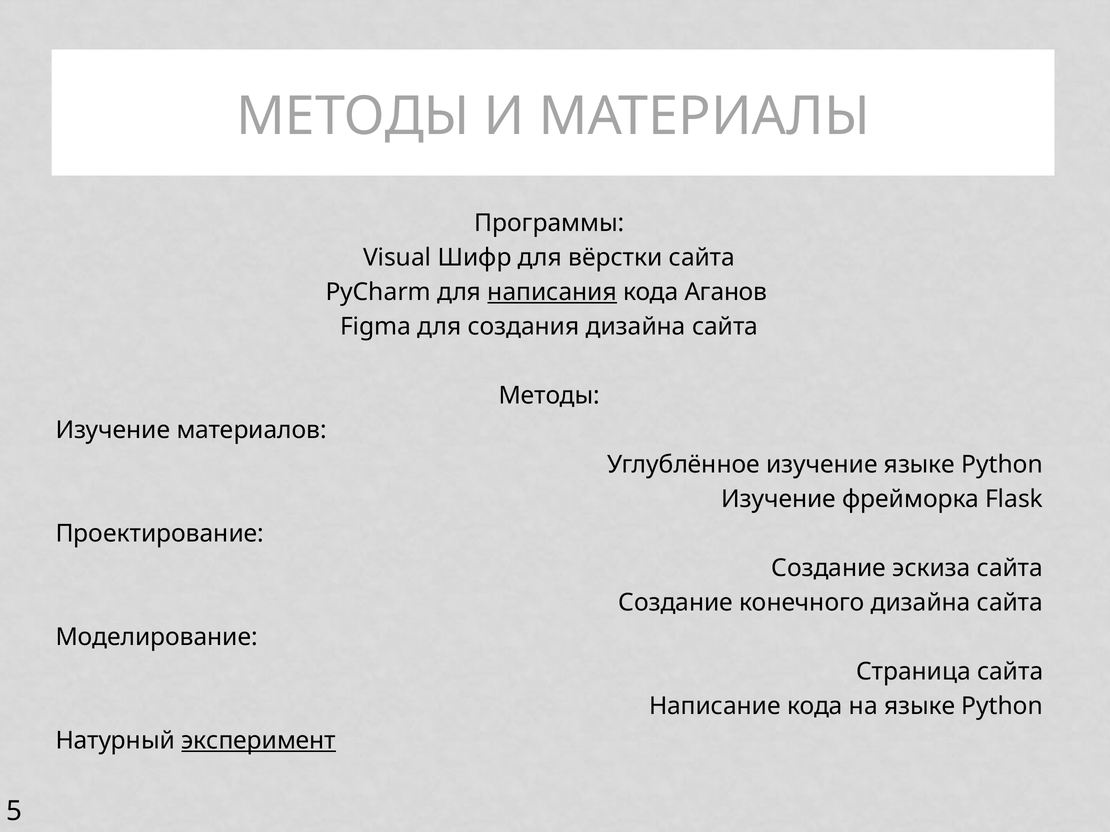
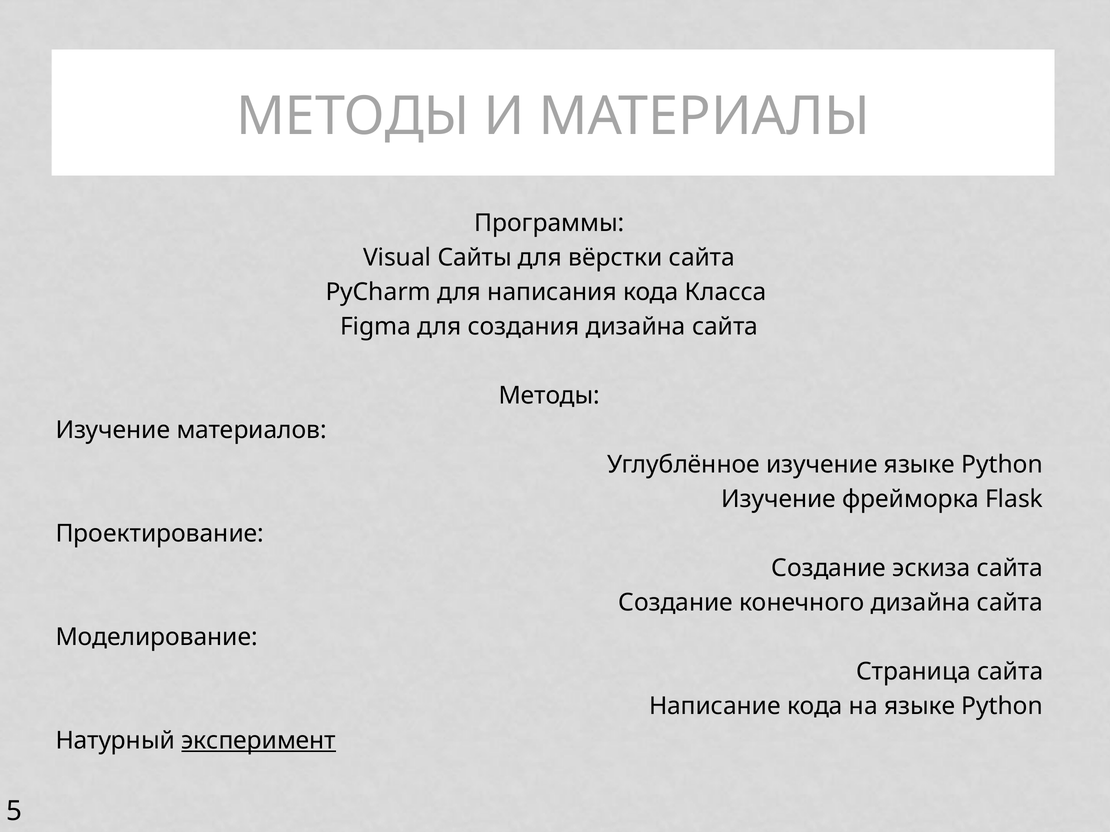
Шифр: Шифр -> Сайты
написания underline: present -> none
Аганов: Аганов -> Класса
